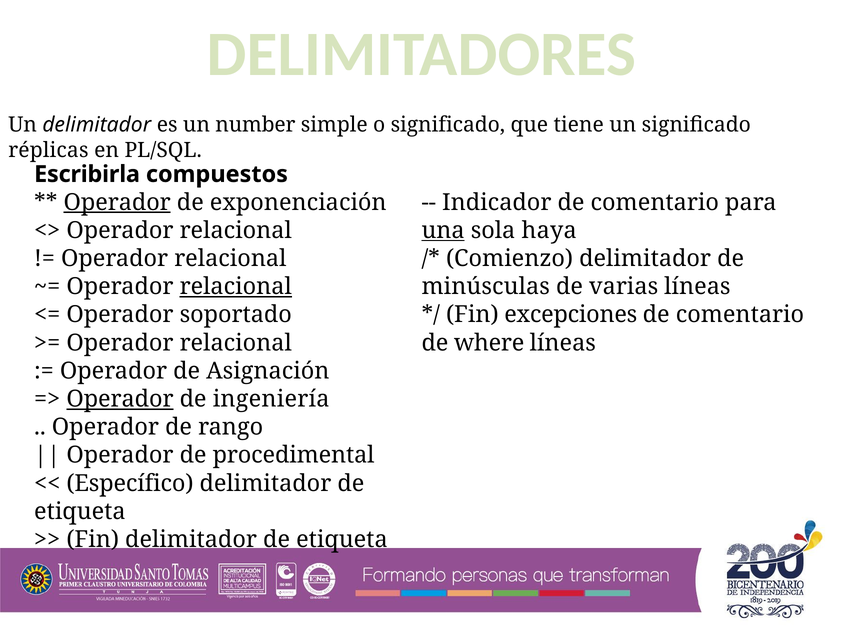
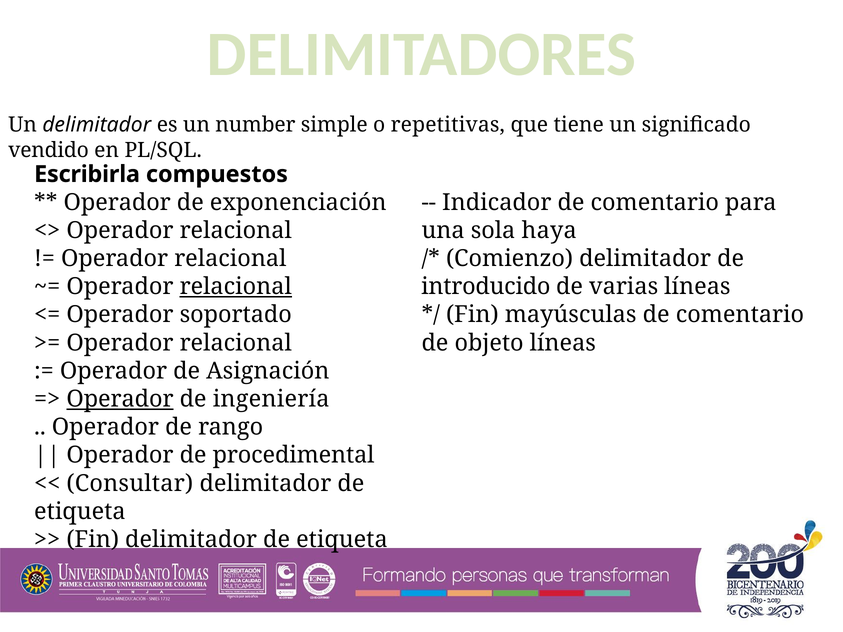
o significado: significado -> repetitivas
réplicas: réplicas -> vendido
Operador at (117, 202) underline: present -> none
una underline: present -> none
minúsculas: minúsculas -> introducido
excepciones: excepciones -> mayúsculas
where: where -> objeto
Específico: Específico -> Consultar
